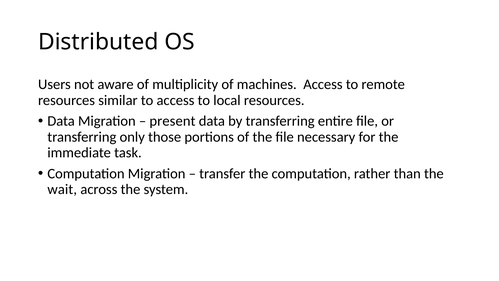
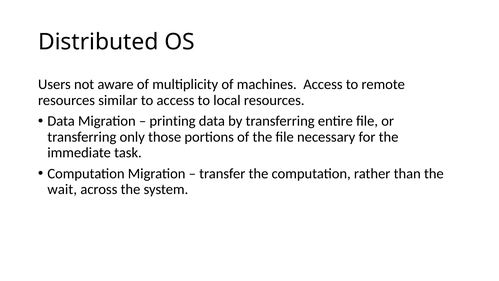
present: present -> printing
